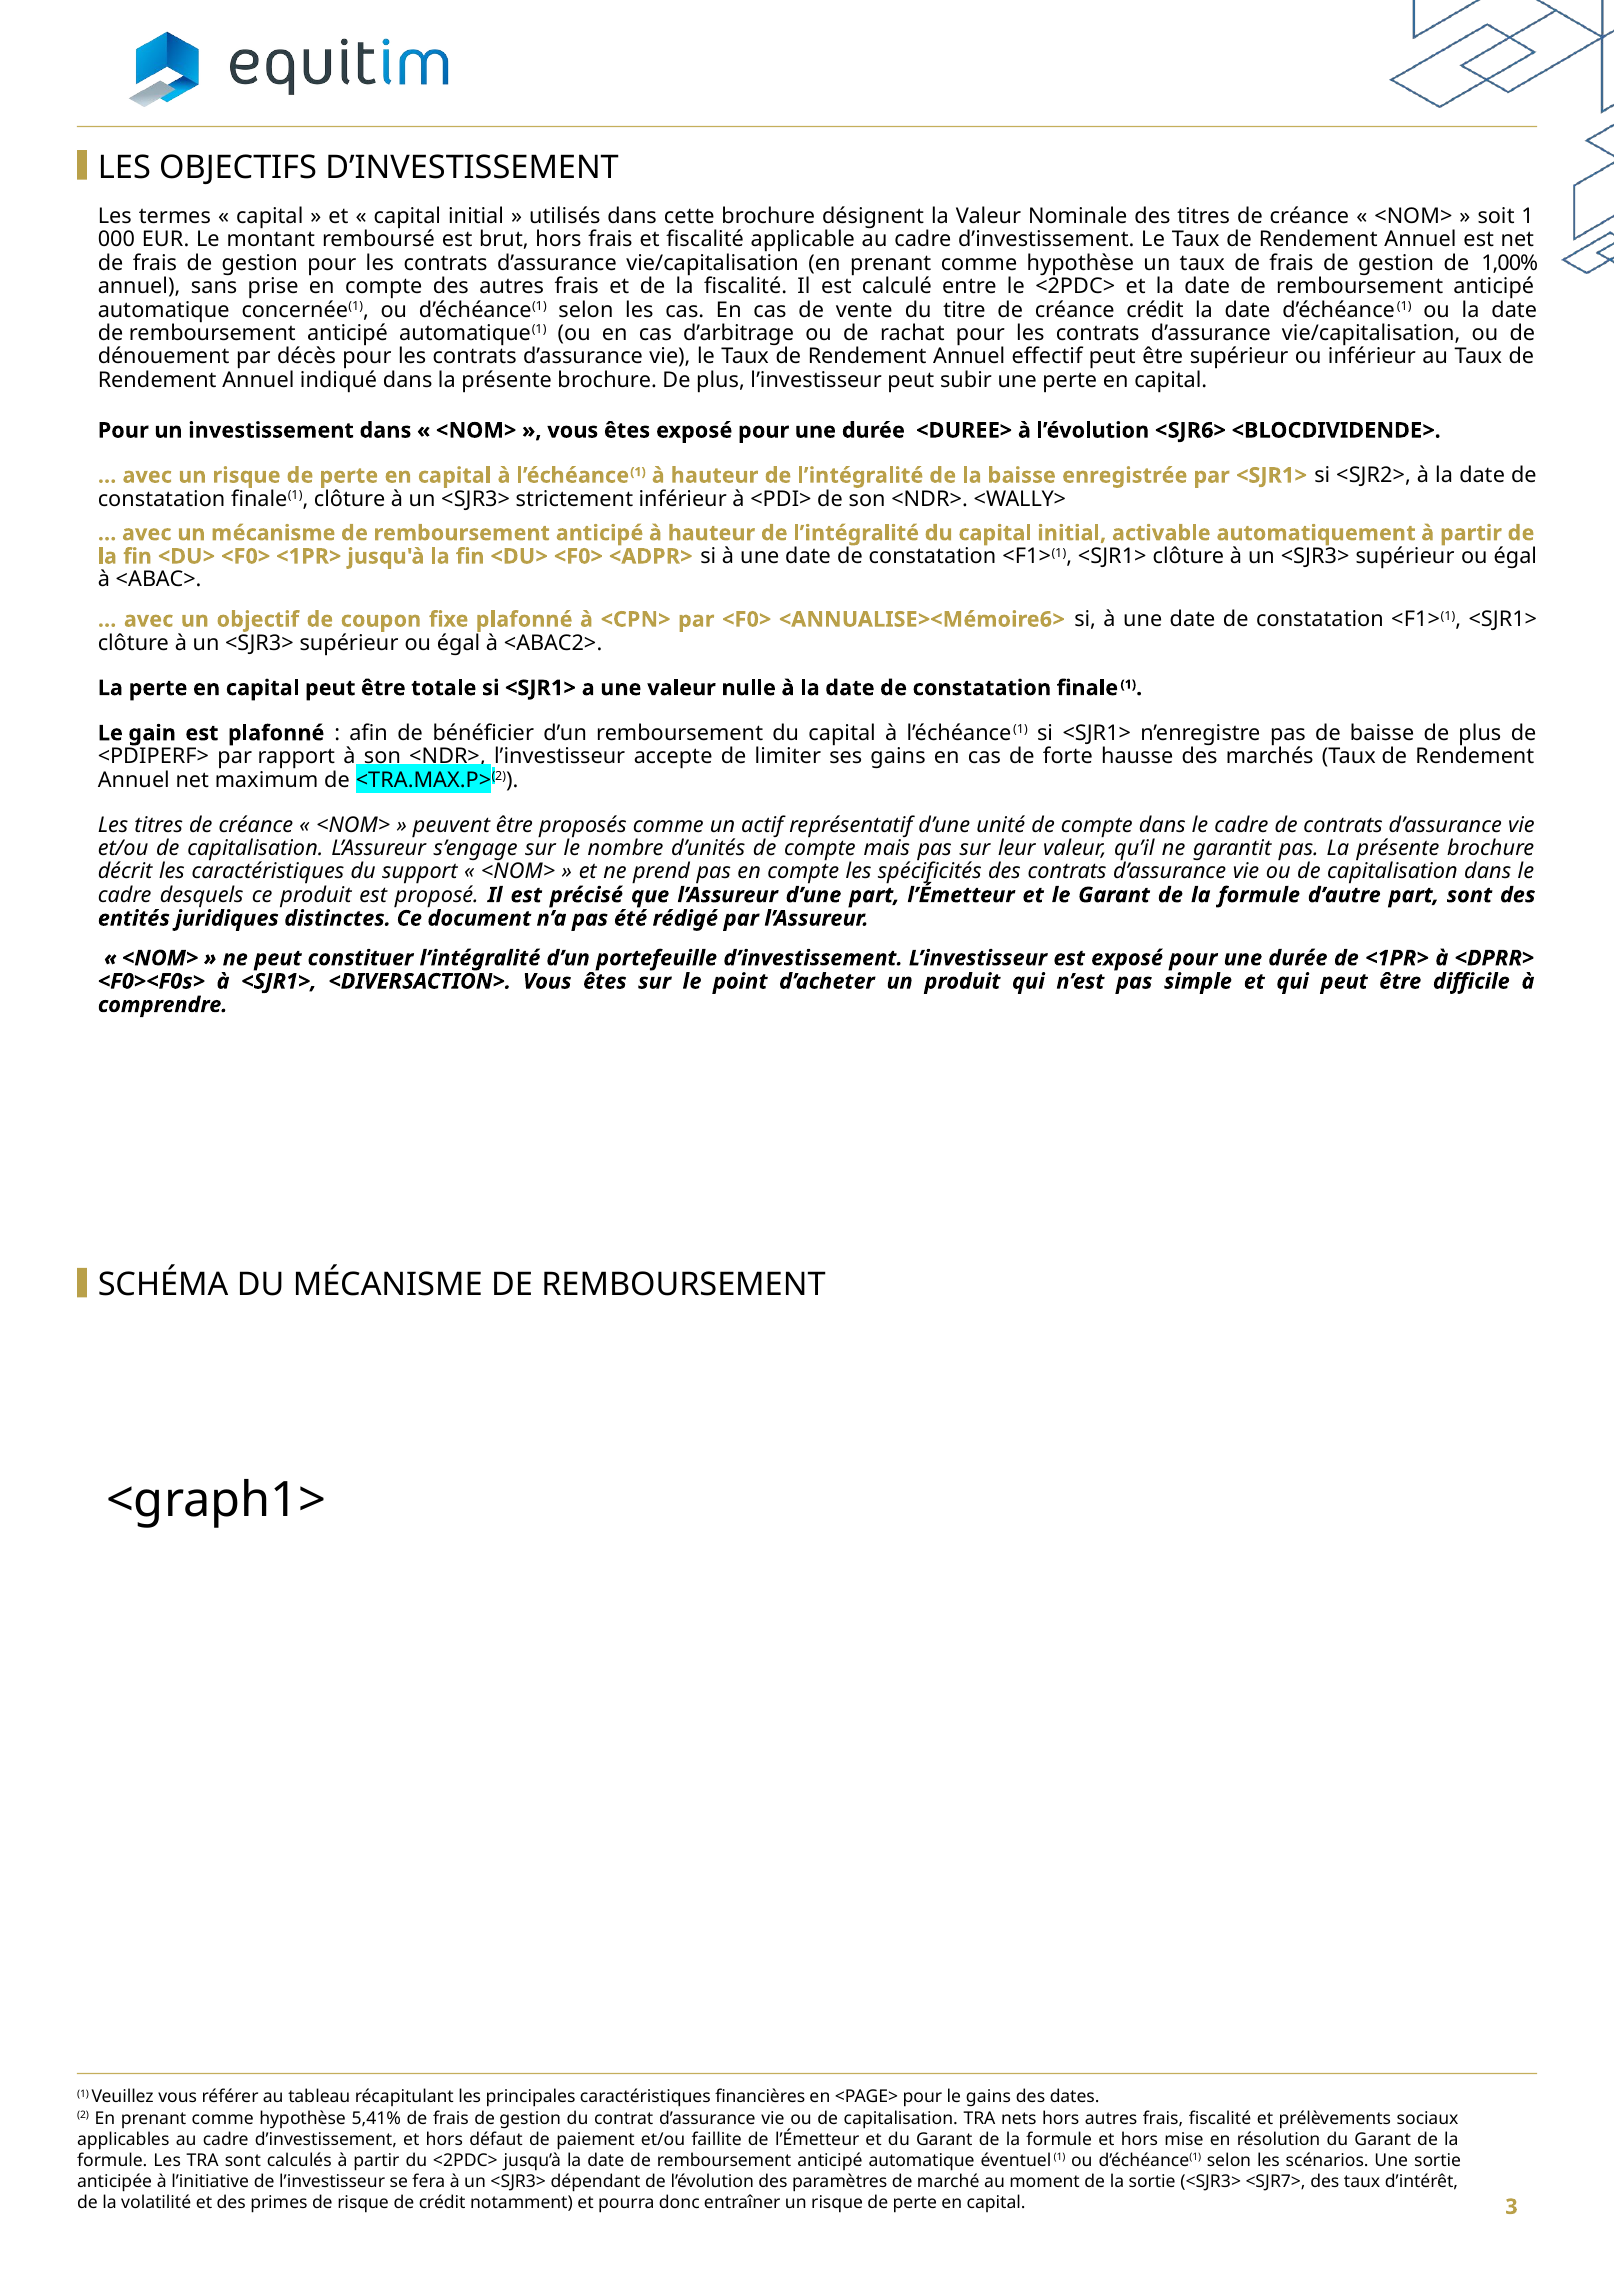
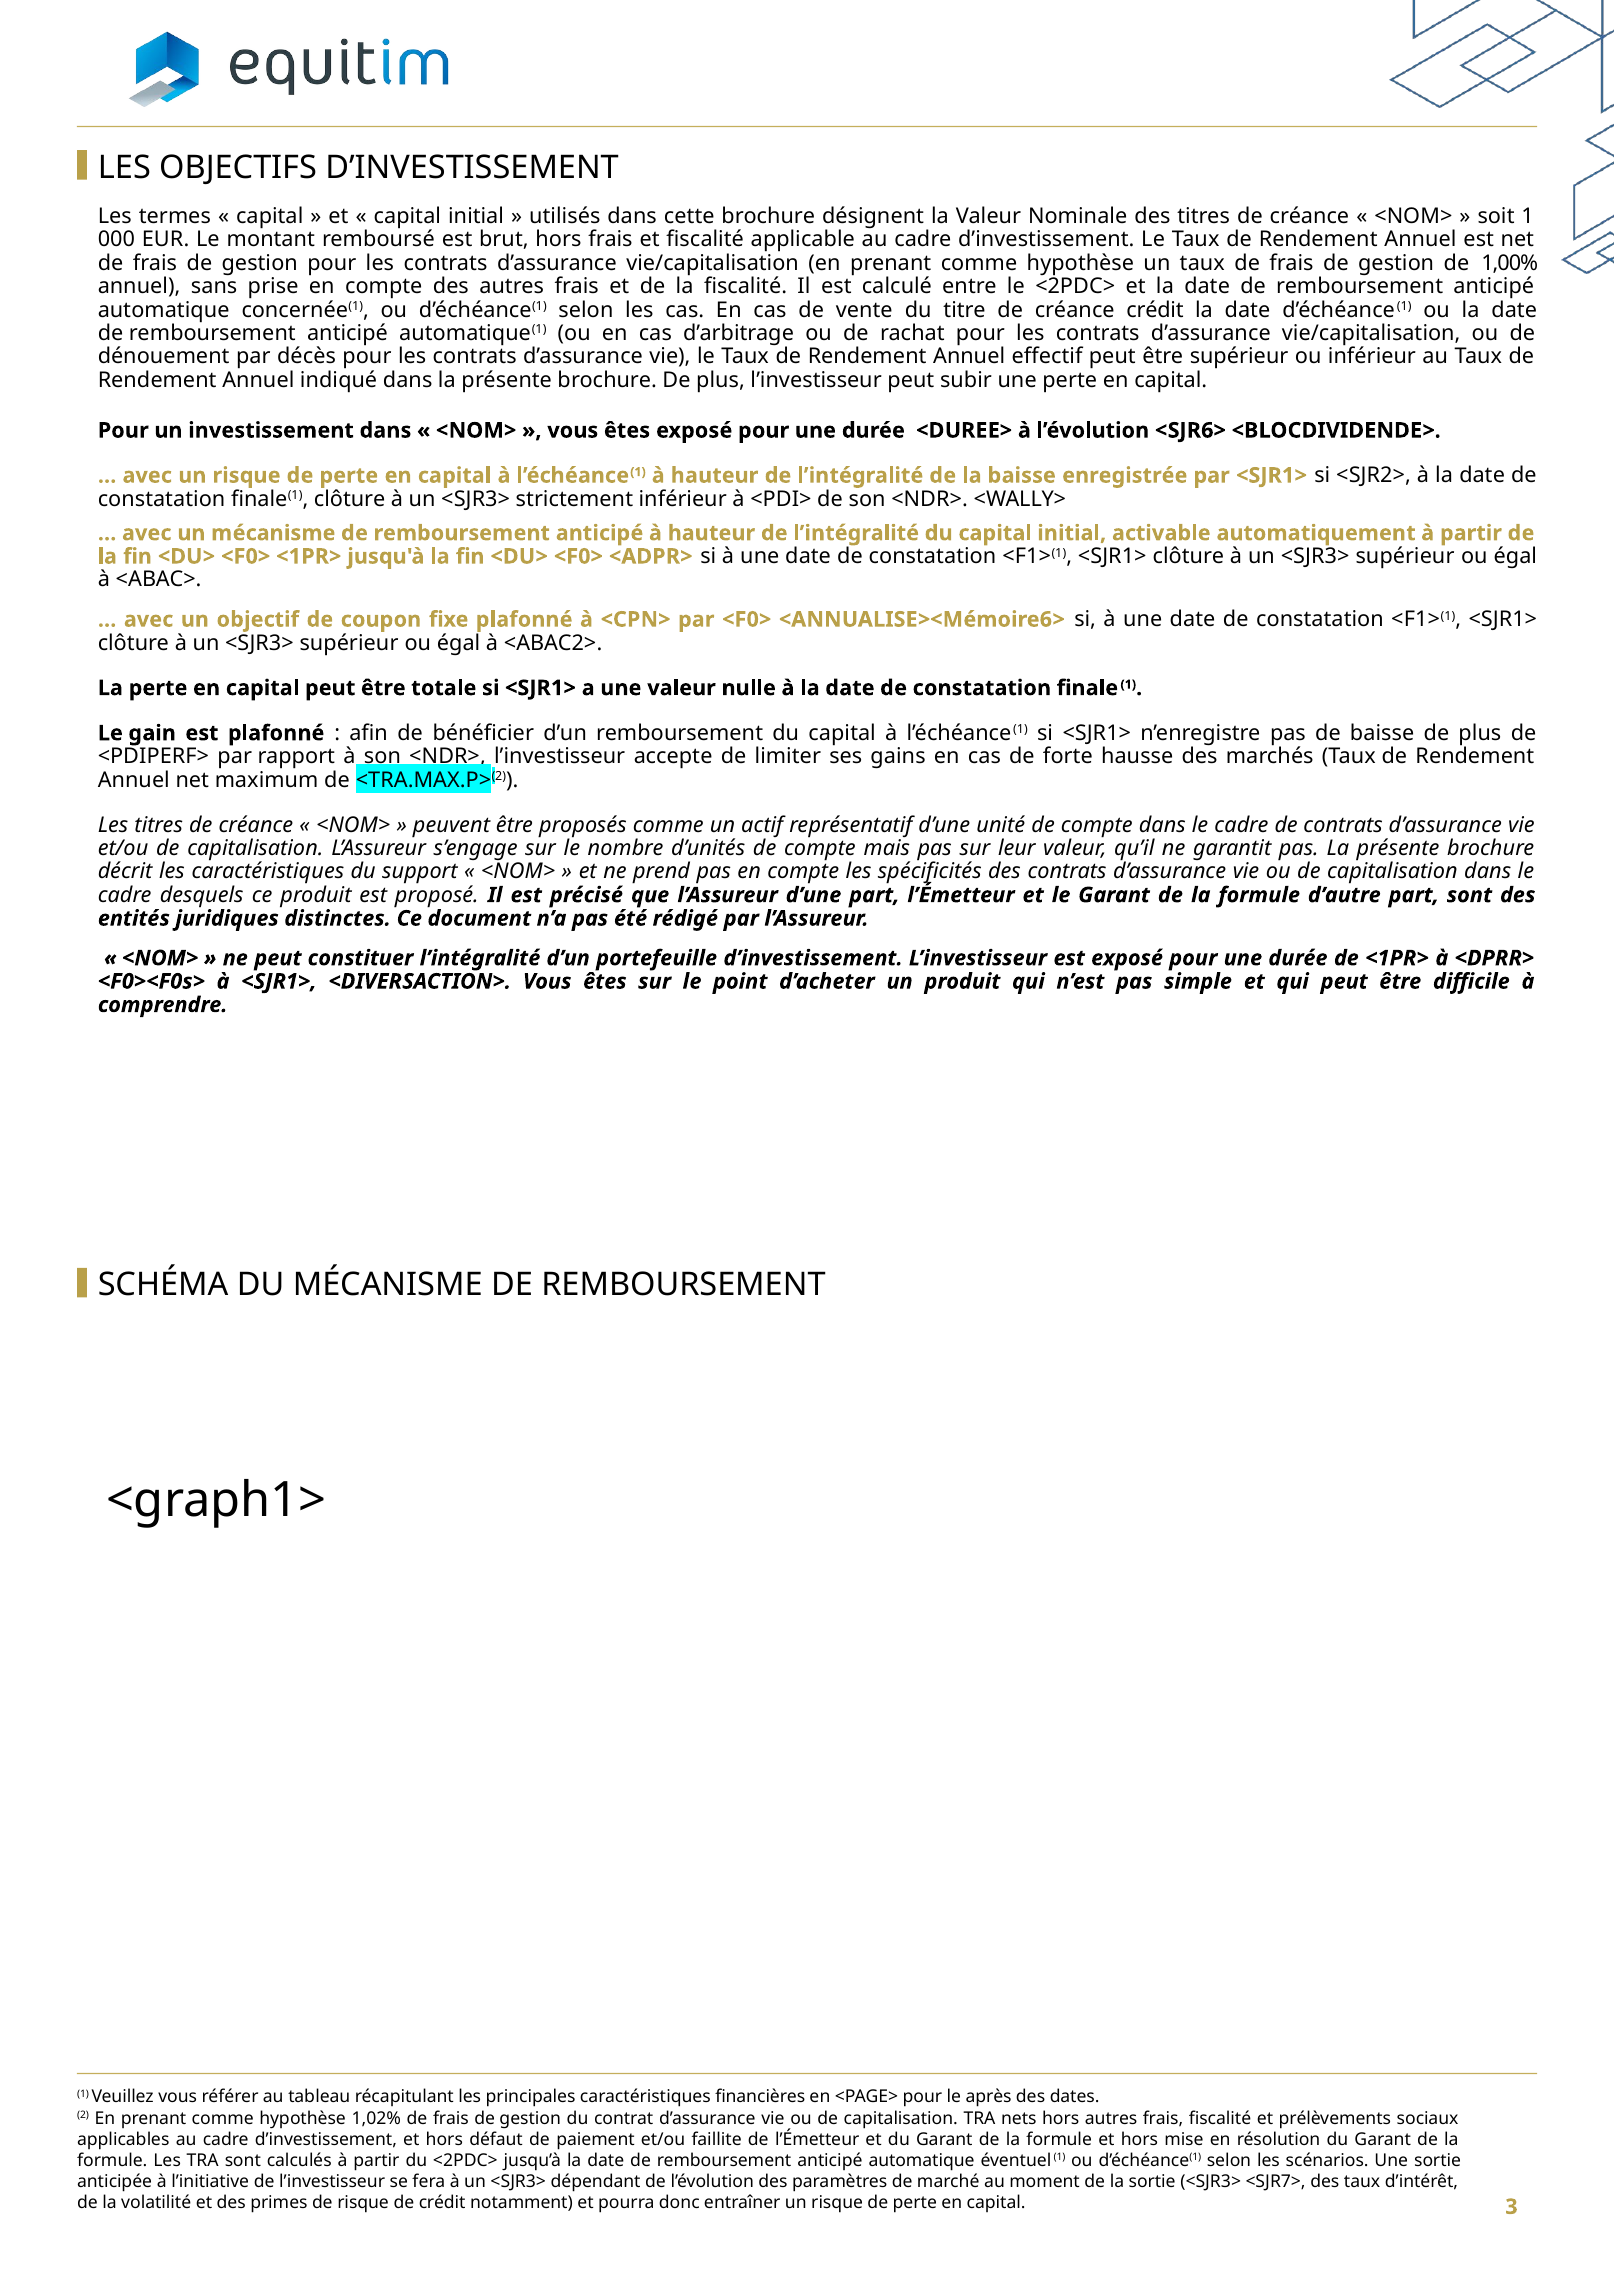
le gains: gains -> après
5,41%: 5,41% -> 1,02%
